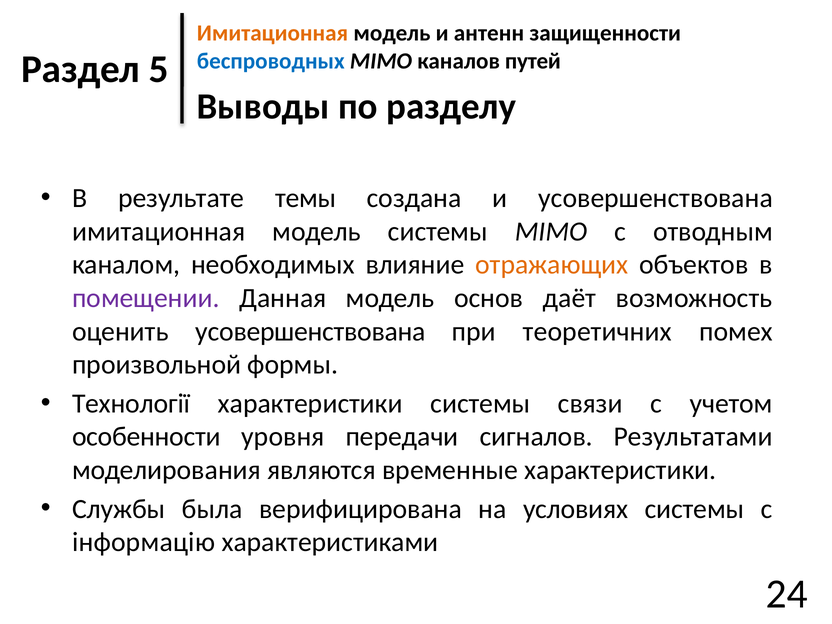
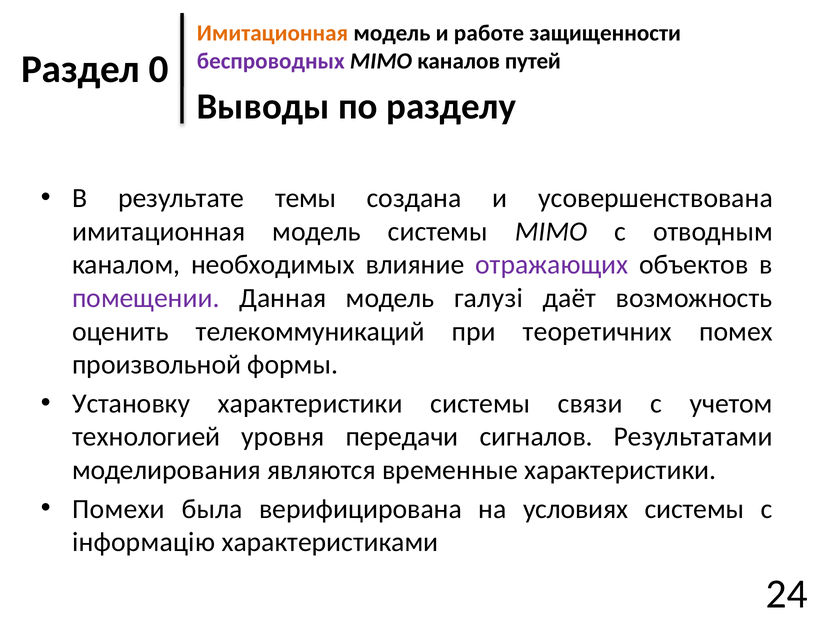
антенн: антенн -> работе
беспроводных colour: blue -> purple
5: 5 -> 0
отражающих colour: orange -> purple
основ: основ -> галузі
оценить усовершенствована: усовершенствована -> телекоммуникаций
Технології: Технології -> Установку
особенности: особенности -> технологией
Службы: Службы -> Помехи
